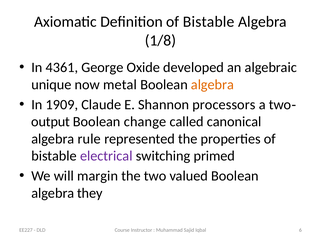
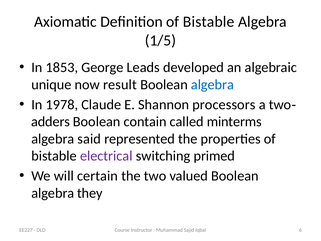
1/8: 1/8 -> 1/5
4361: 4361 -> 1853
Oxide: Oxide -> Leads
metal: metal -> result
algebra at (212, 84) colour: orange -> blue
1909: 1909 -> 1978
output: output -> adders
change: change -> contain
canonical: canonical -> minterms
rule: rule -> said
margin: margin -> certain
